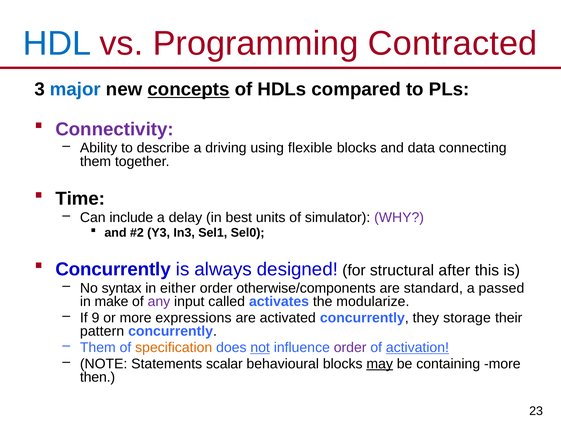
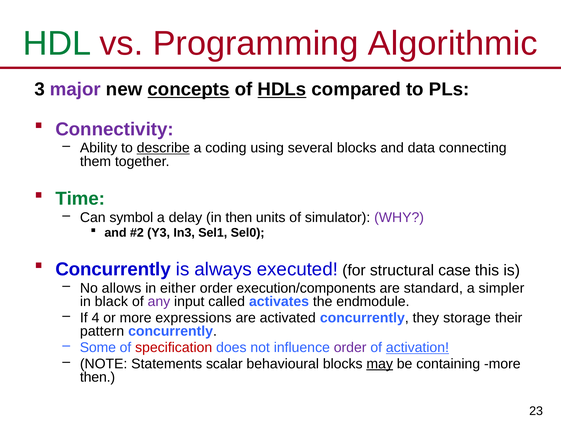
HDL colour: blue -> green
Contracted: Contracted -> Algorithmic
major colour: blue -> purple
HDLs underline: none -> present
describe underline: none -> present
driving: driving -> coding
flexible: flexible -> several
Time colour: black -> green
include: include -> symbol
in best: best -> then
designed: designed -> executed
after: after -> case
syntax: syntax -> allows
otherwise/components: otherwise/components -> execution/components
passed: passed -> simpler
make: make -> black
modularize: modularize -> endmodule
9: 9 -> 4
Them at (98, 347): Them -> Some
specification colour: orange -> red
not underline: present -> none
